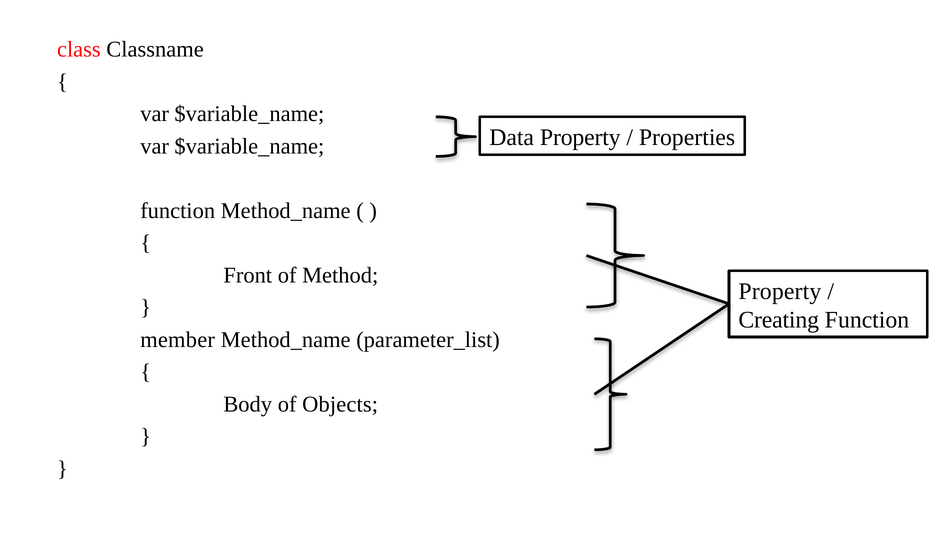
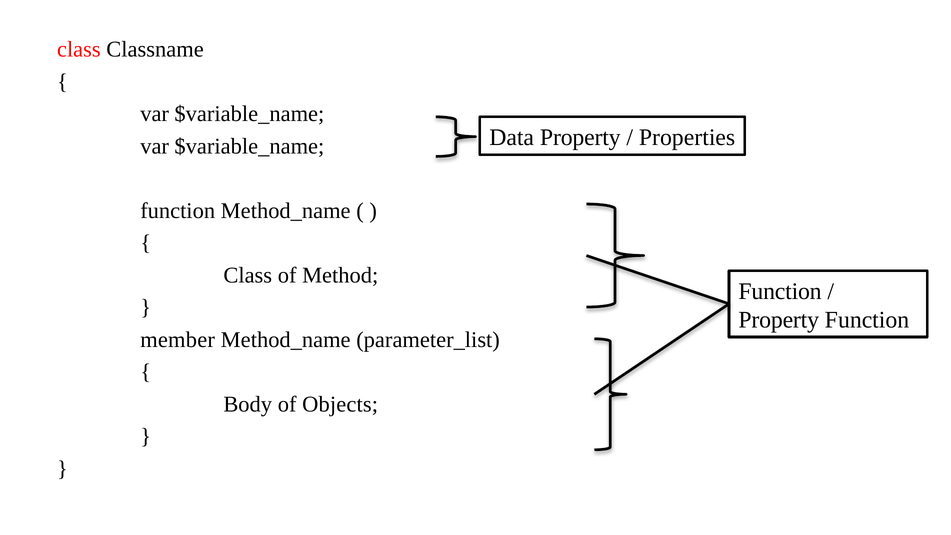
Front at (248, 275): Front -> Class
Property at (780, 291): Property -> Function
Creating at (779, 320): Creating -> Property
